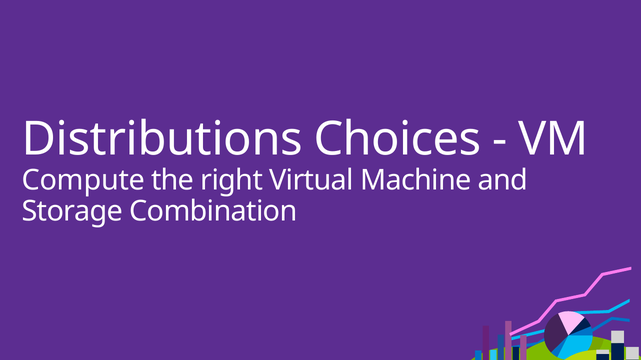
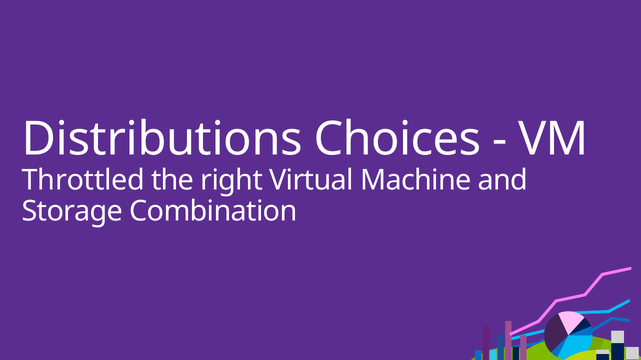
Compute: Compute -> Throttled
